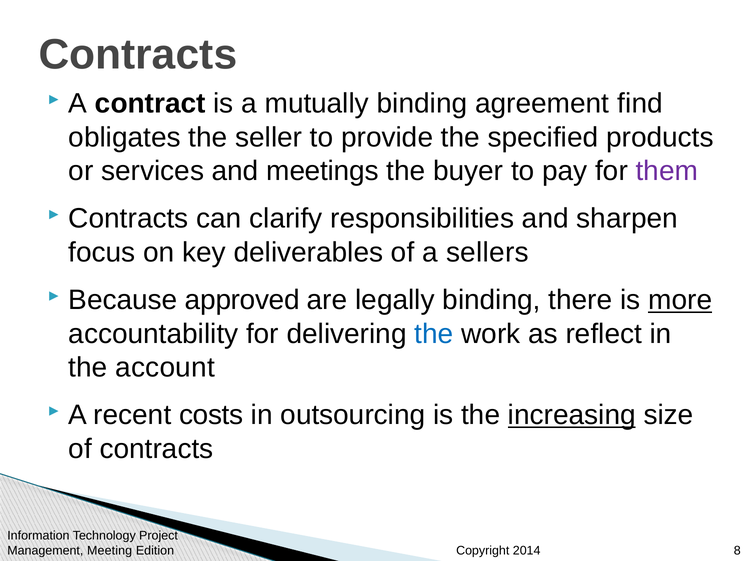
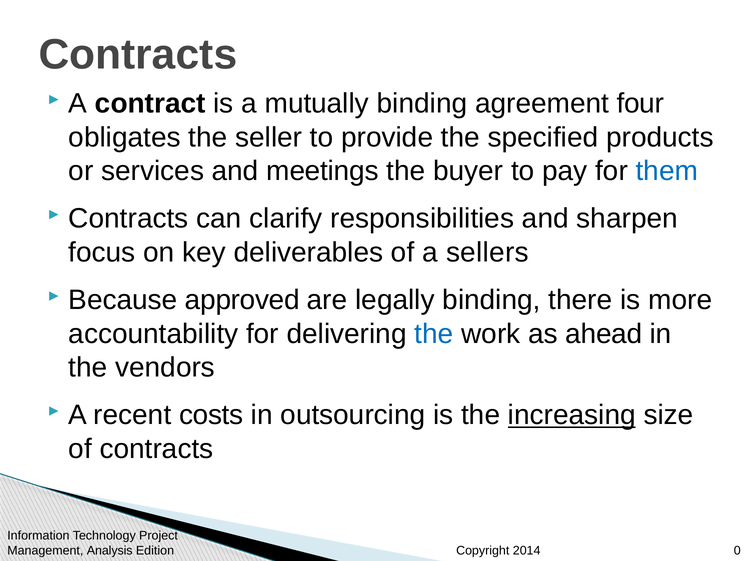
find: find -> four
them colour: purple -> blue
more underline: present -> none
reflect: reflect -> ahead
account: account -> vendors
Meeting: Meeting -> Analysis
8: 8 -> 0
